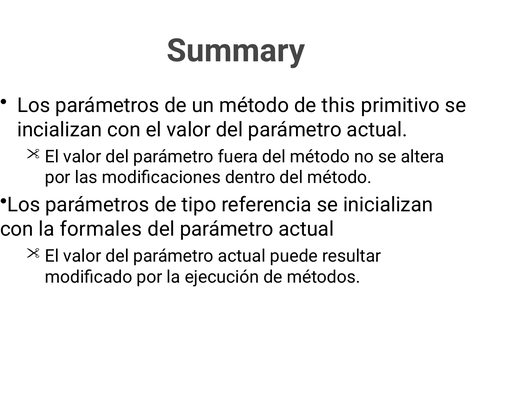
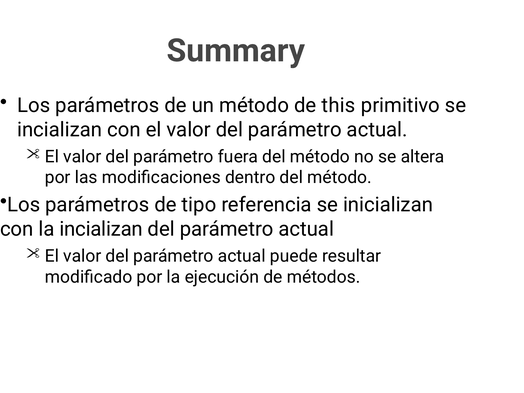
la formales: formales -> incializan
